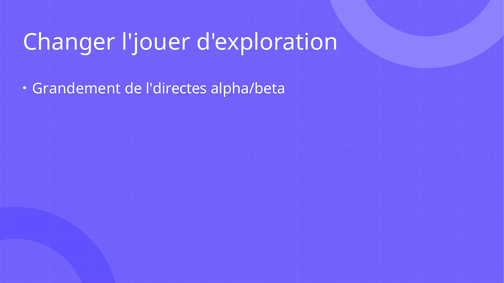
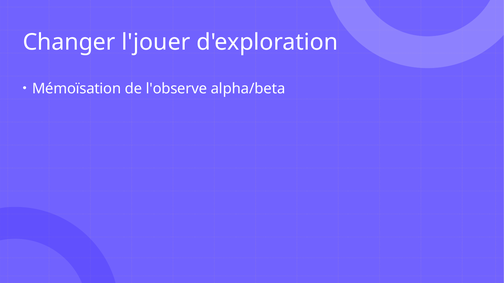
Grandement: Grandement -> Mémoïsation
l'directes: l'directes -> l'observe
